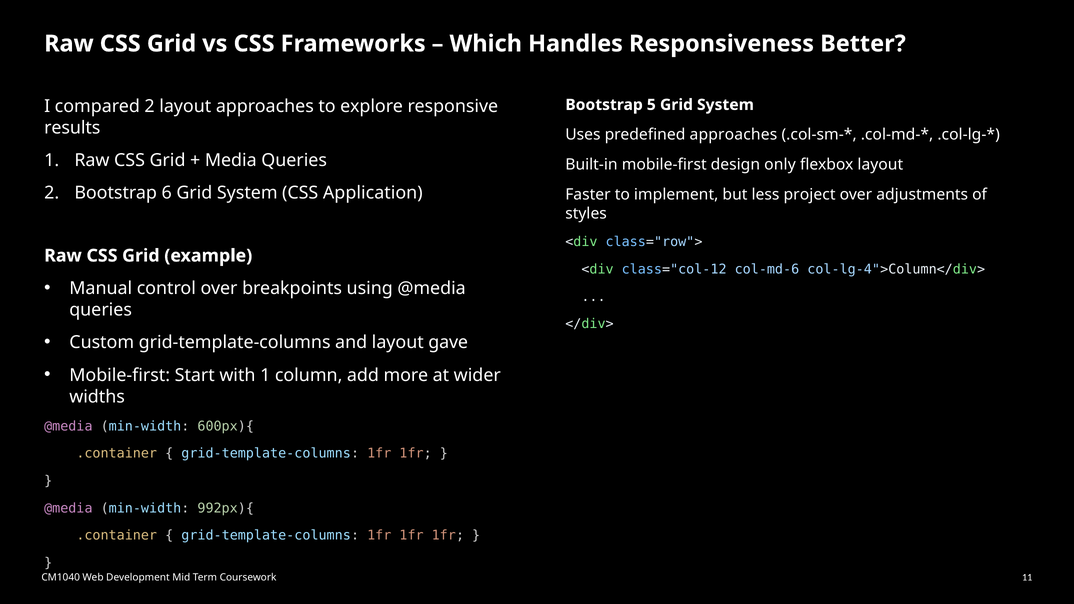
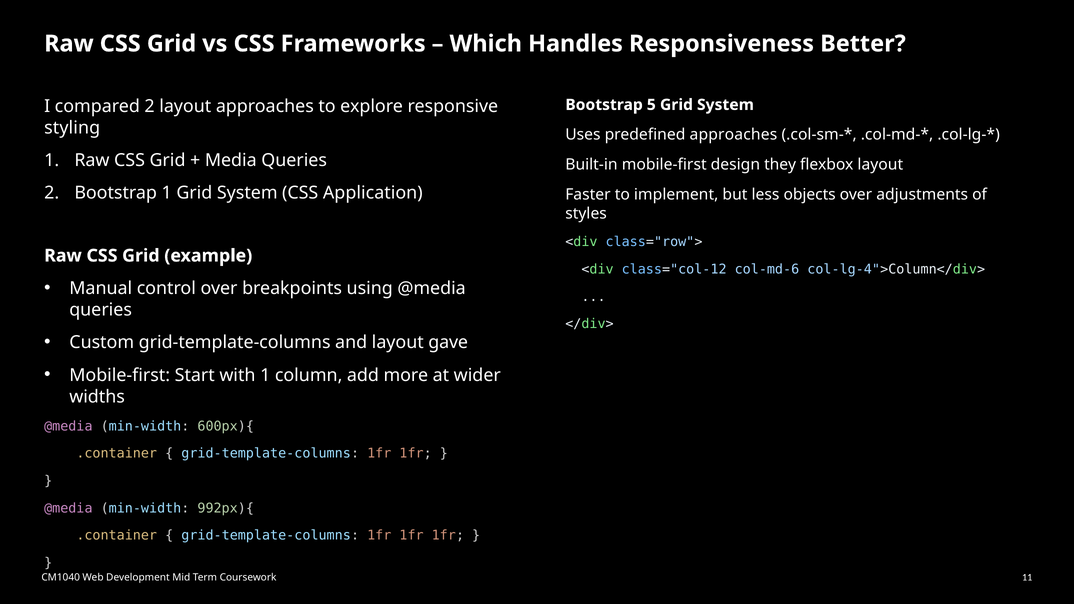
results: results -> styling
only: only -> they
Bootstrap 6: 6 -> 1
project: project -> objects
